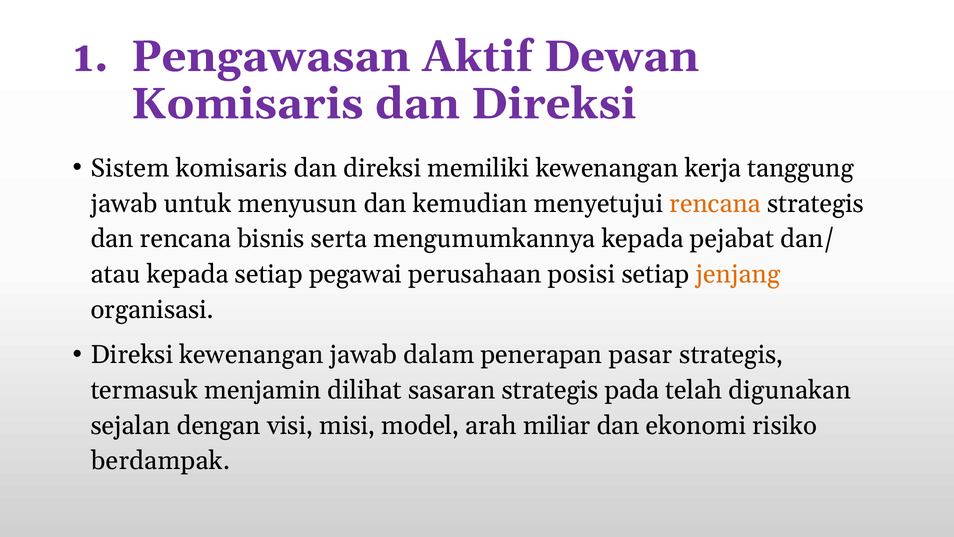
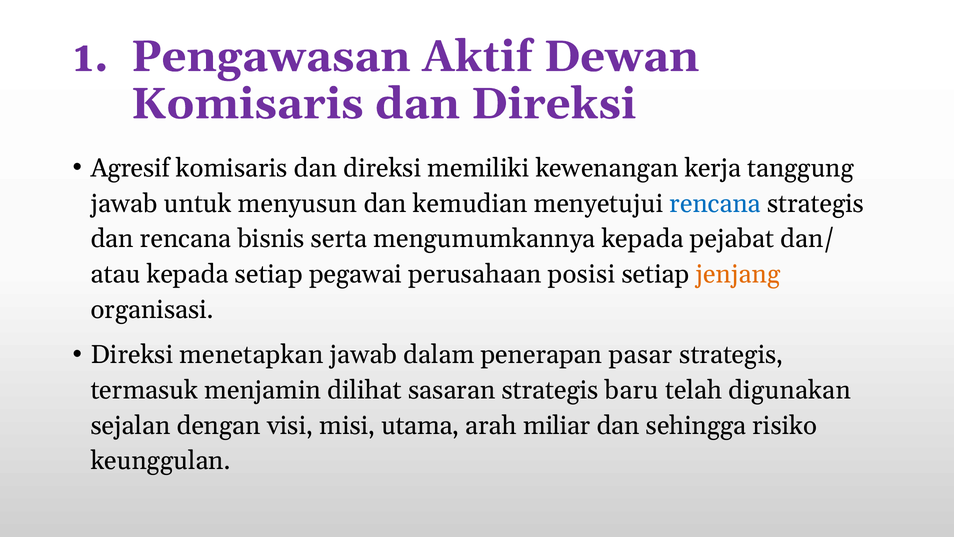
Sistem: Sistem -> Agresif
rencana at (715, 203) colour: orange -> blue
Direksi kewenangan: kewenangan -> menetapkan
pada: pada -> baru
model: model -> utama
ekonomi: ekonomi -> sehingga
berdampak: berdampak -> keunggulan
